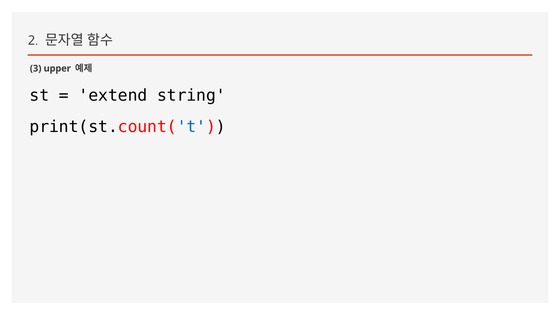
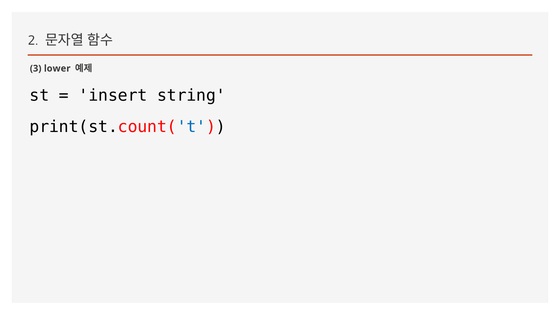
upper: upper -> lower
extend: extend -> insert
